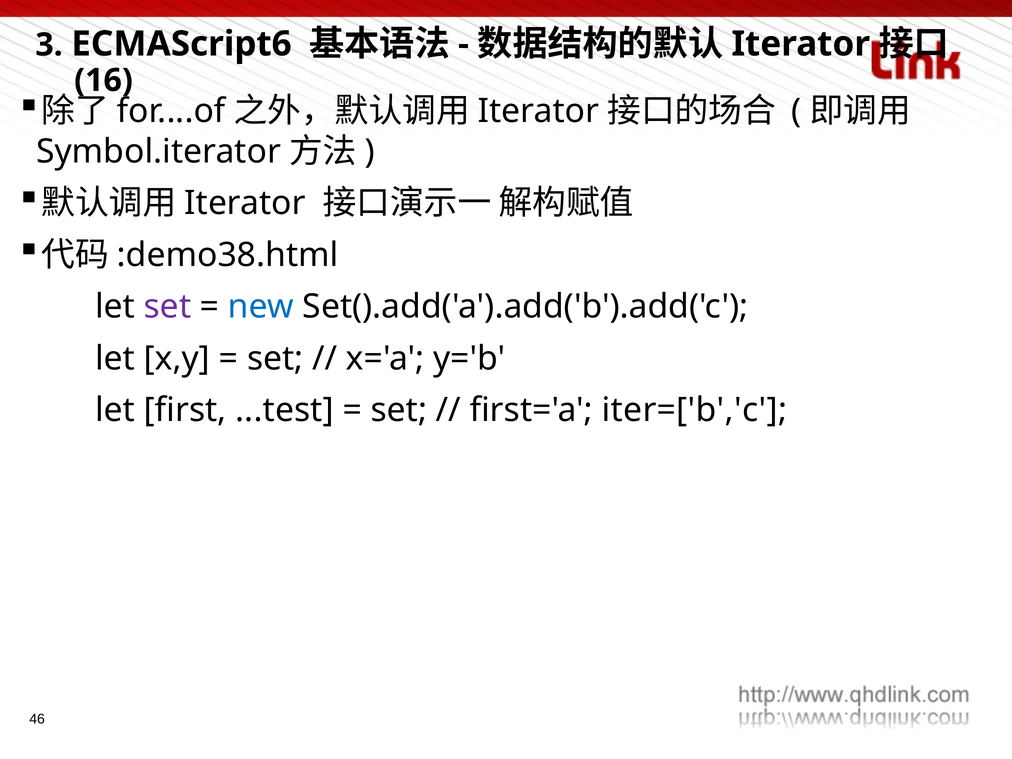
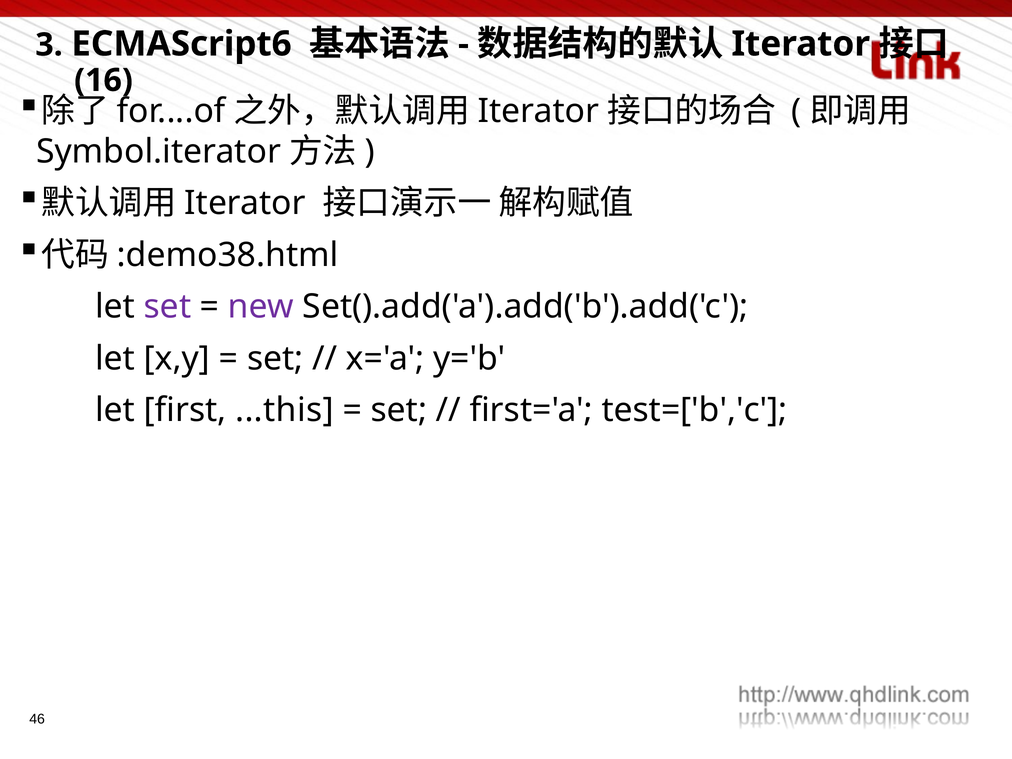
new colour: blue -> purple
...test: ...test -> ...this
iter=['b','c: iter=['b','c -> test=['b','c
